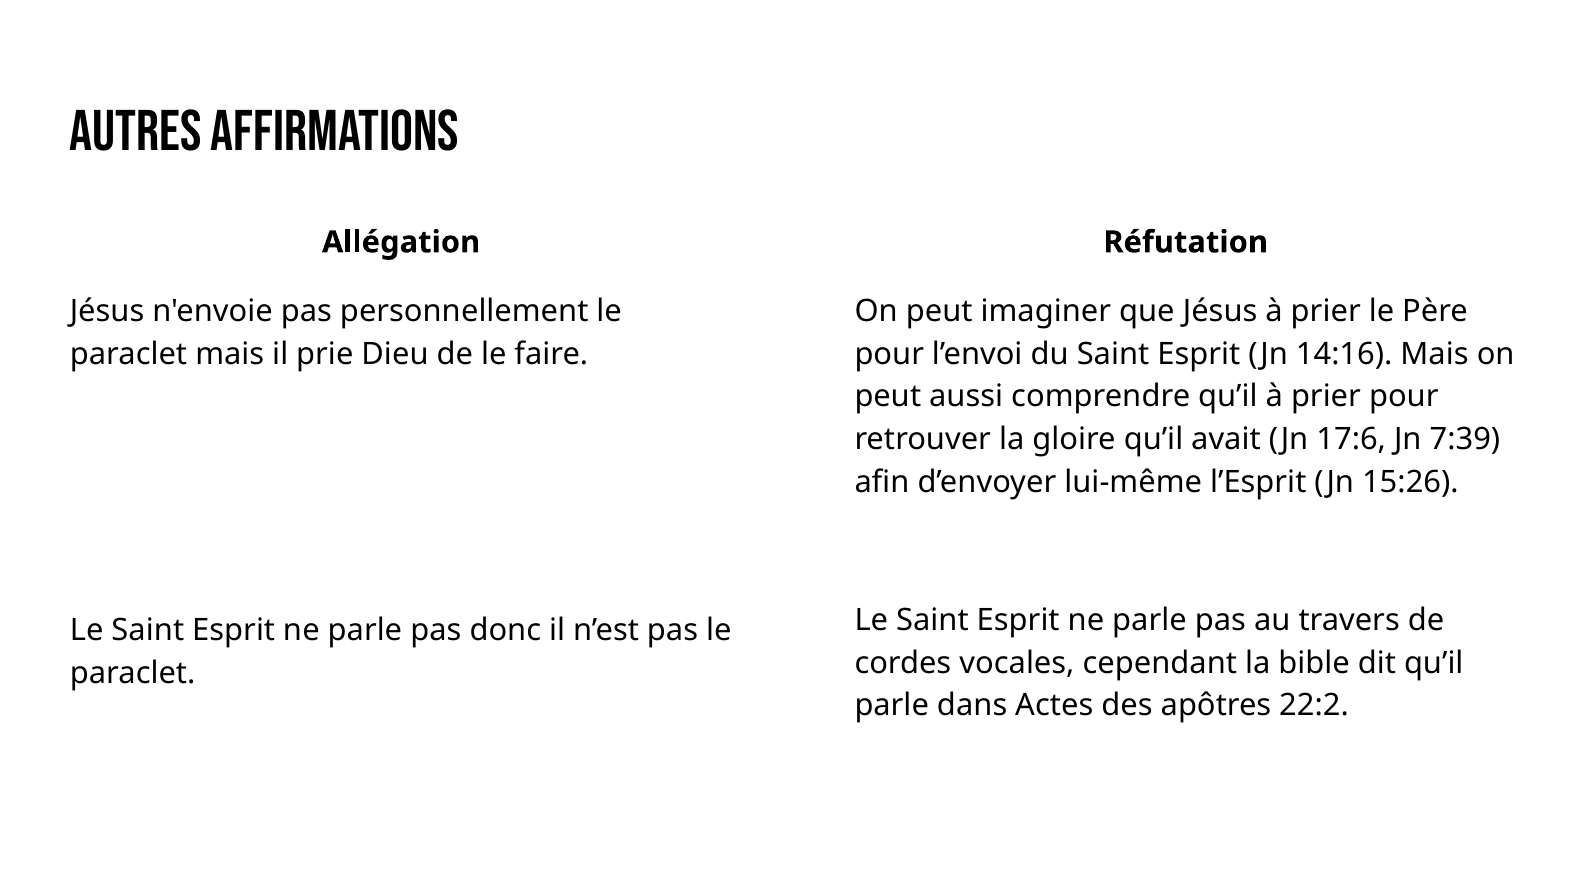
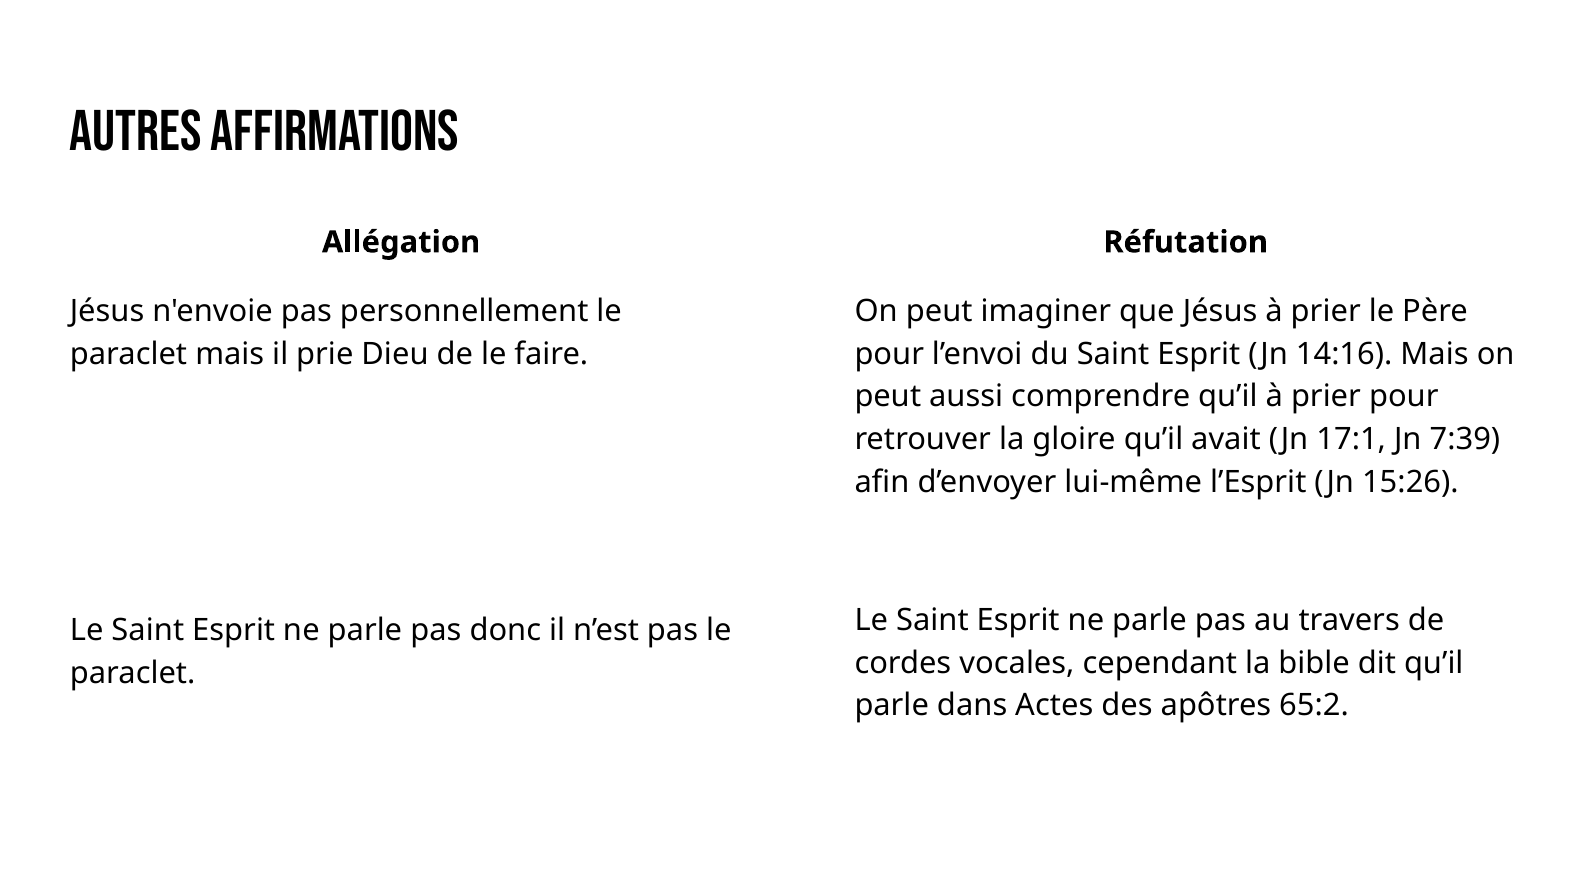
17:6: 17:6 -> 17:1
22:2: 22:2 -> 65:2
